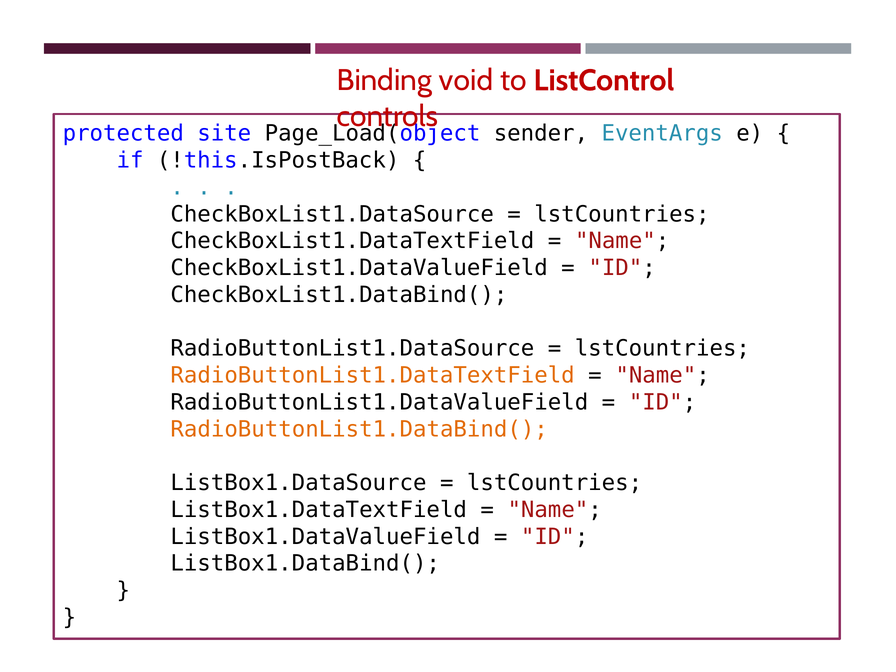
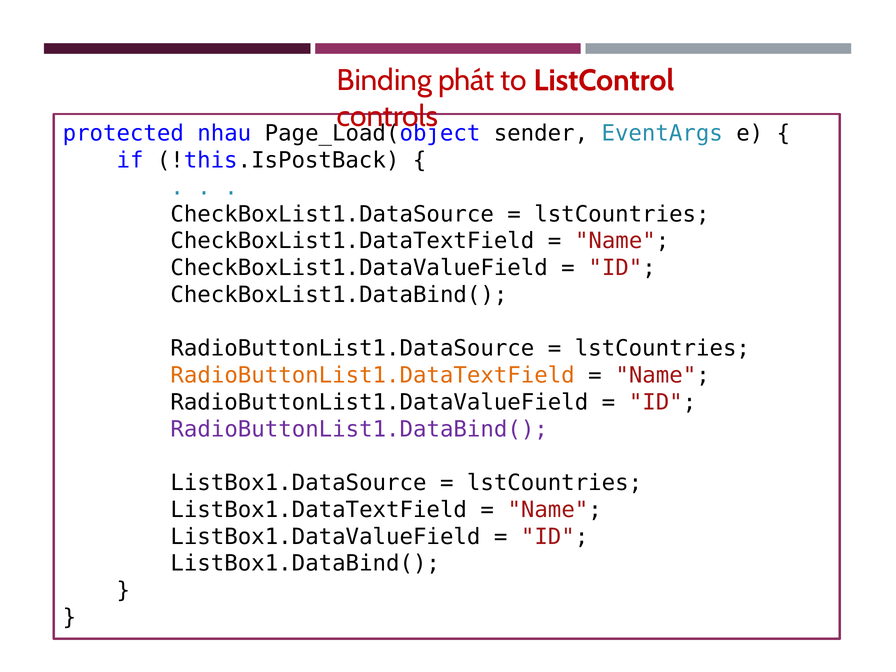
void: void -> phát
site: site -> nhau
RadioButtonList1.DataBind( colour: orange -> purple
